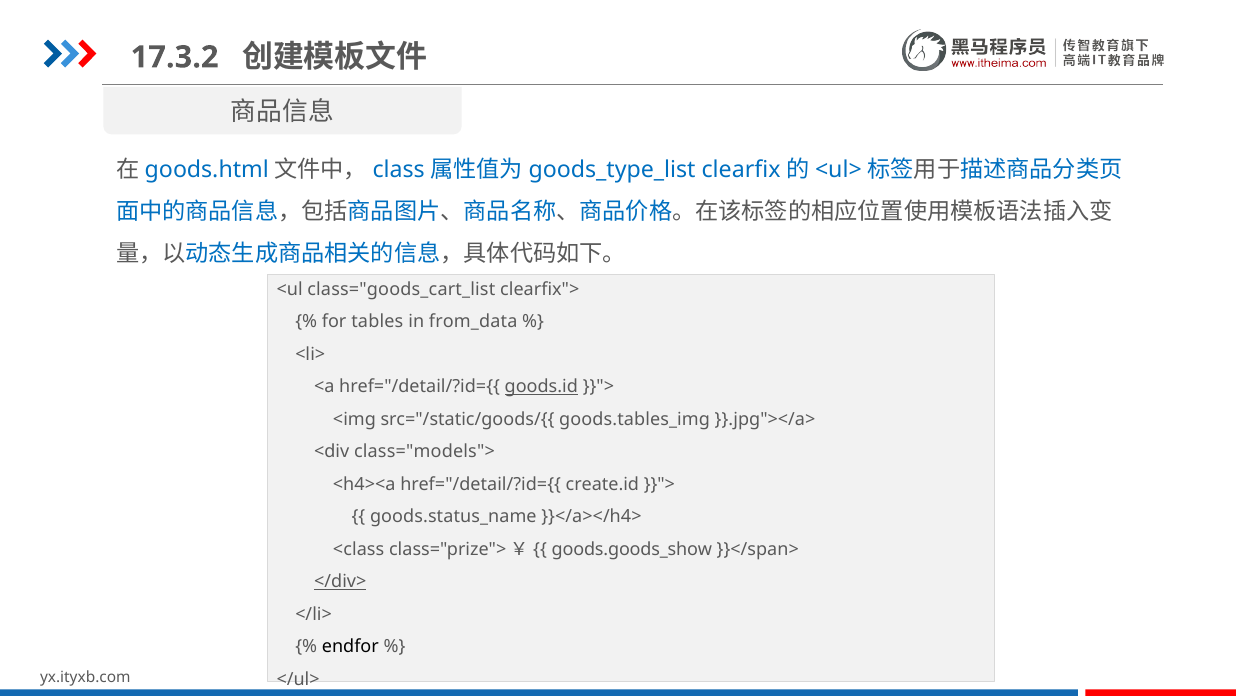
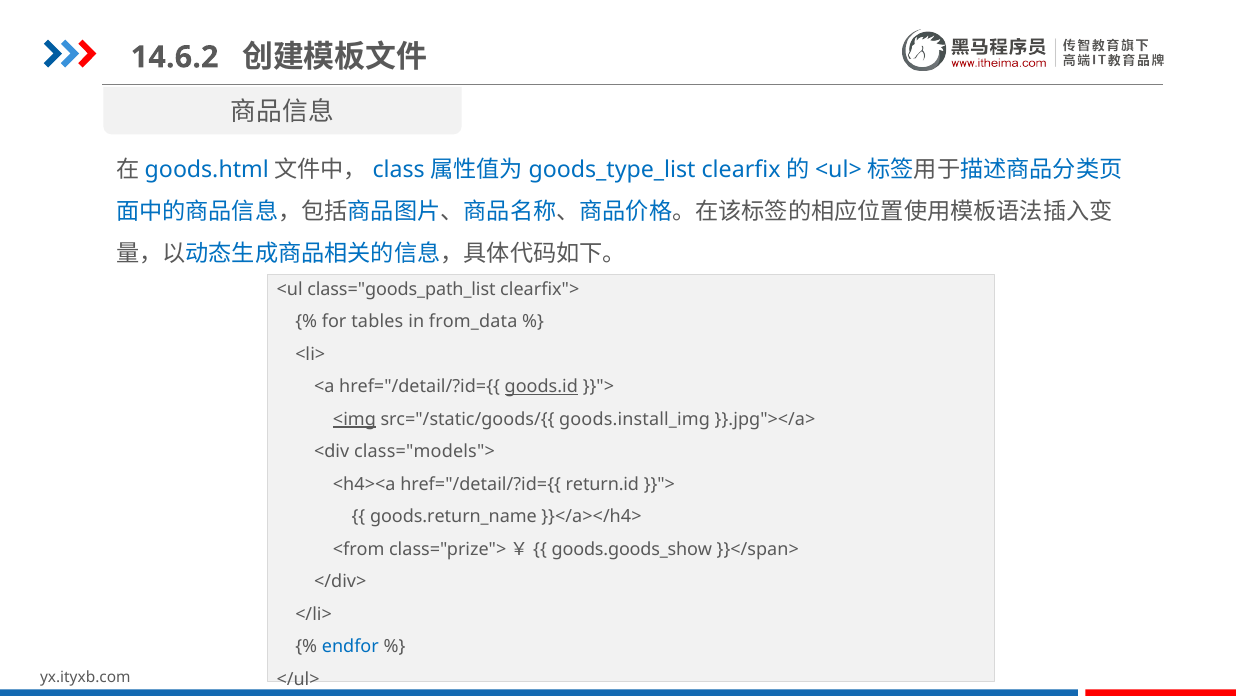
17.3.2: 17.3.2 -> 14.6.2
class="goods_cart_list: class="goods_cart_list -> class="goods_path_list
<img underline: none -> present
goods.tables_img: goods.tables_img -> goods.install_img
create.id: create.id -> return.id
goods.status_name: goods.status_name -> goods.return_name
<class: <class -> <from
</div> underline: present -> none
endfor colour: black -> blue
